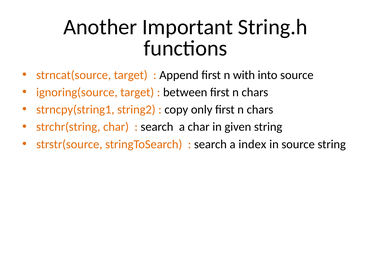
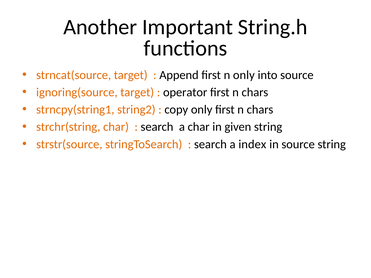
n with: with -> only
between: between -> operator
